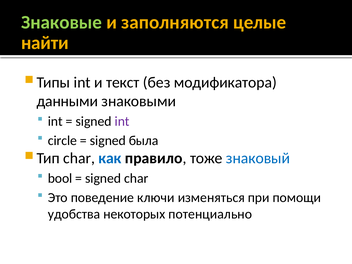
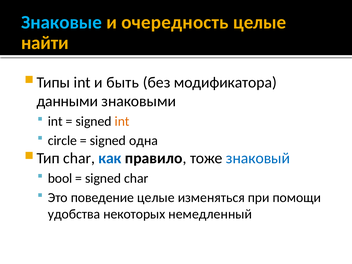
Знаковые colour: light green -> light blue
заполняются: заполняются -> очередность
текст: текст -> быть
int at (122, 121) colour: purple -> orange
была: была -> одна
поведение ключи: ключи -> целые
потенциально: потенциально -> немедленный
